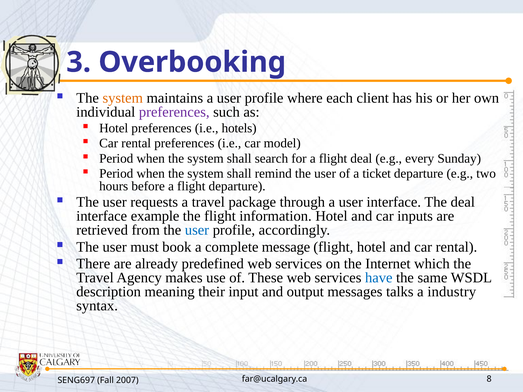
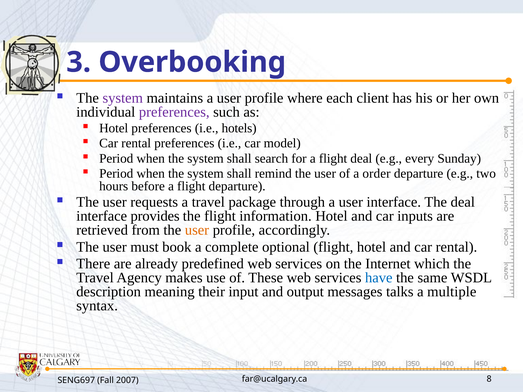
system at (123, 98) colour: orange -> purple
ticket: ticket -> order
example: example -> provides
user at (197, 230) colour: blue -> orange
message: message -> optional
industry: industry -> multiple
